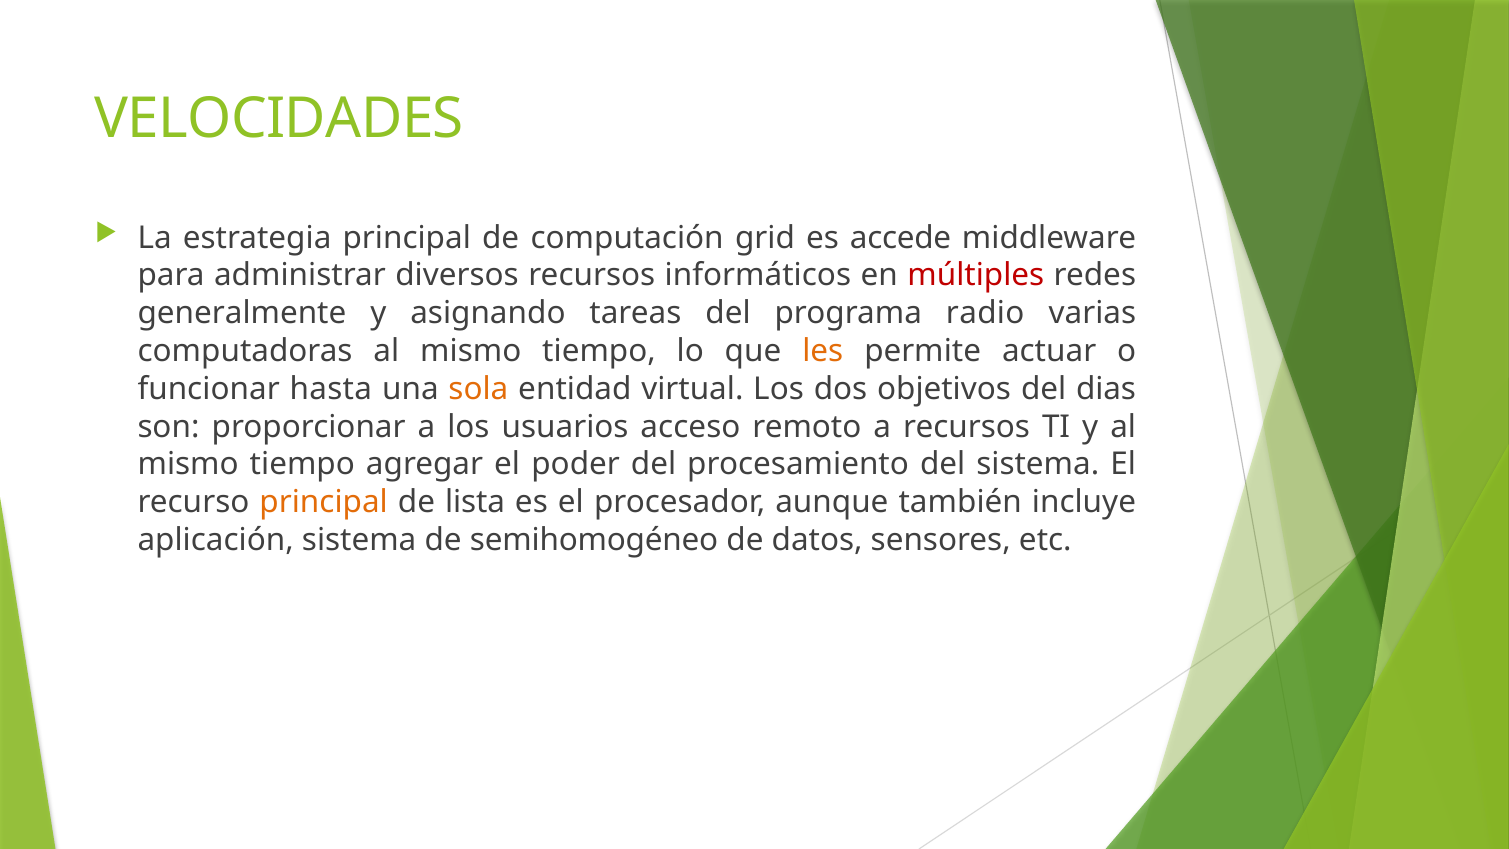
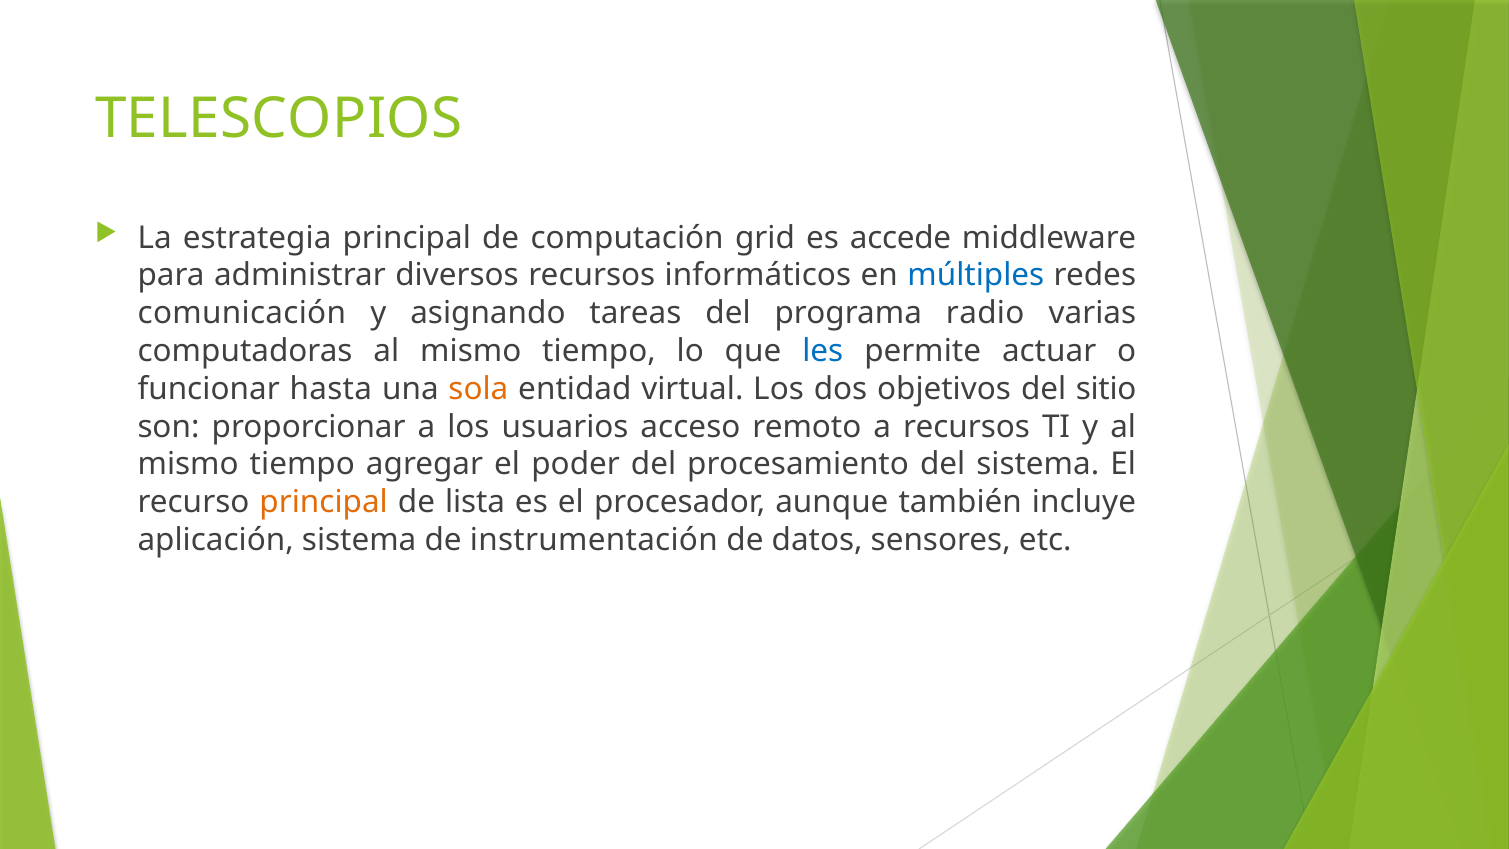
VELOCIDADES: VELOCIDADES -> TELESCOPIOS
múltiples colour: red -> blue
generalmente: generalmente -> comunicación
les colour: orange -> blue
dias: dias -> sitio
semihomogéneo: semihomogéneo -> instrumentación
